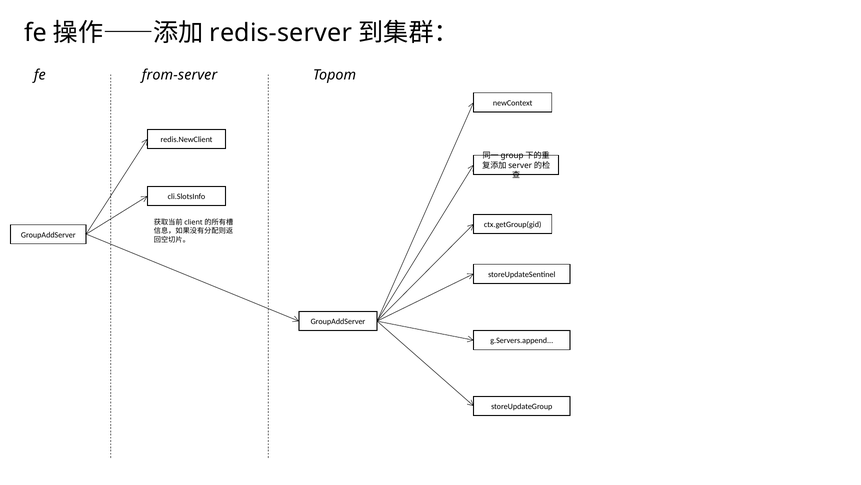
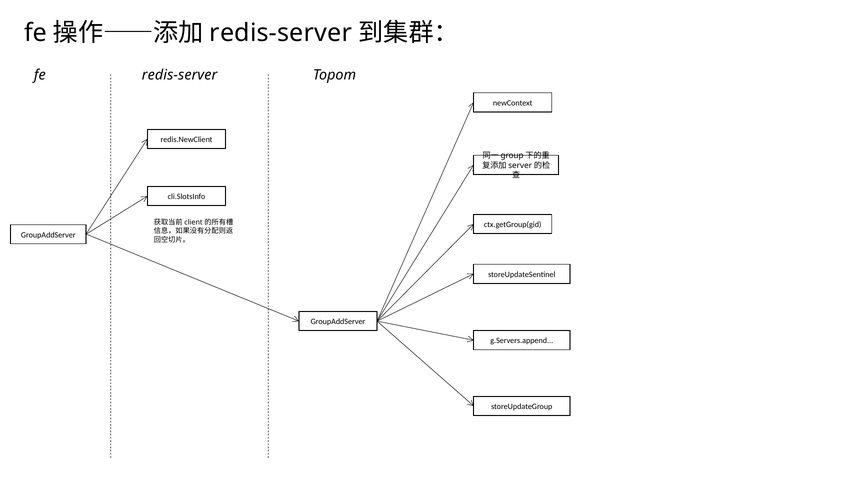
from-server at (180, 75): from-server -> redis-server
